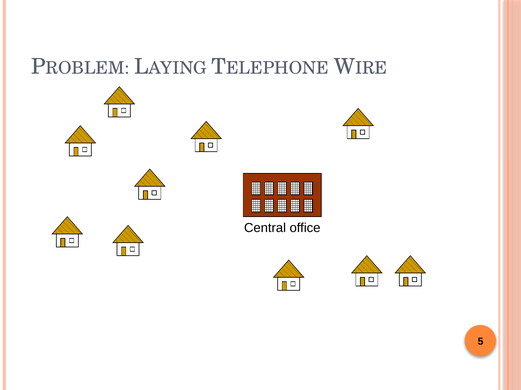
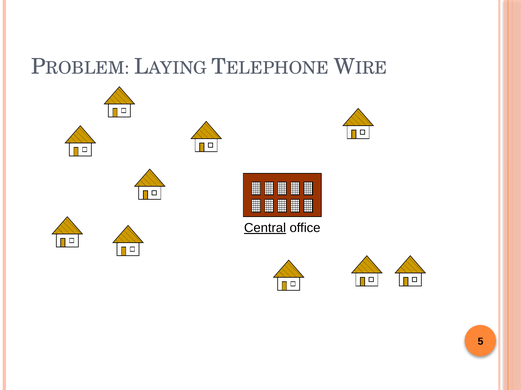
Central underline: none -> present
